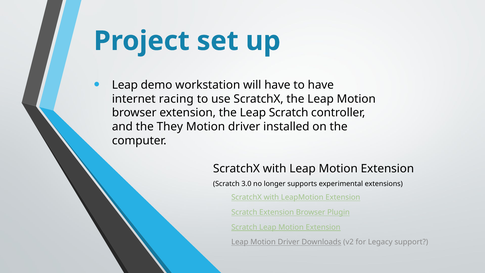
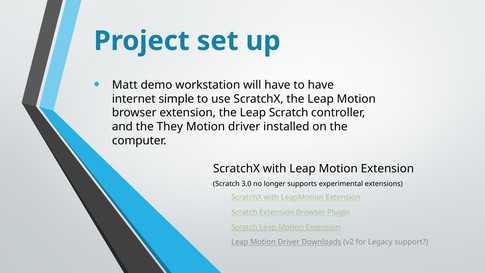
Leap at (125, 85): Leap -> Matt
racing: racing -> simple
